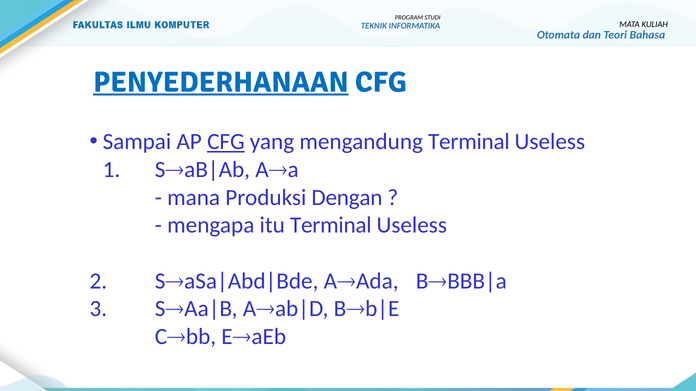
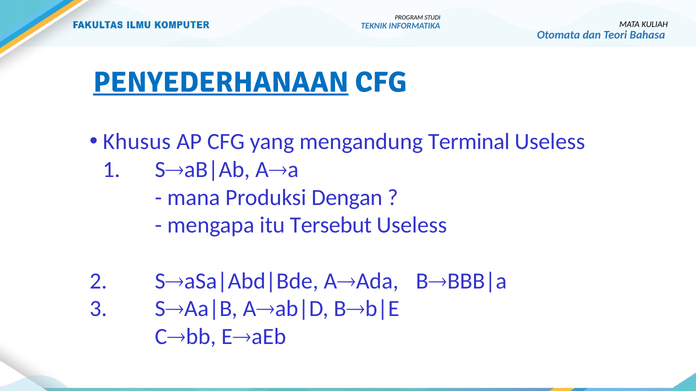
Sampai: Sampai -> Khusus
CFG at (226, 142) underline: present -> none
itu Terminal: Terminal -> Tersebut
